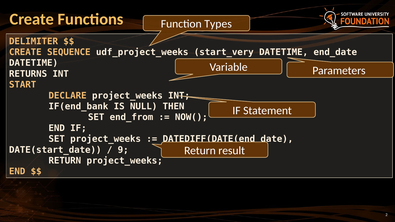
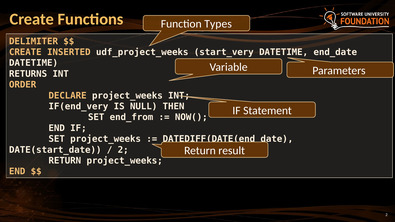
SEQUENCE: SEQUENCE -> INSERTED
START: START -> ORDER
IF(end_bank: IF(end_bank -> IF(end_very
9 at (123, 150): 9 -> 2
